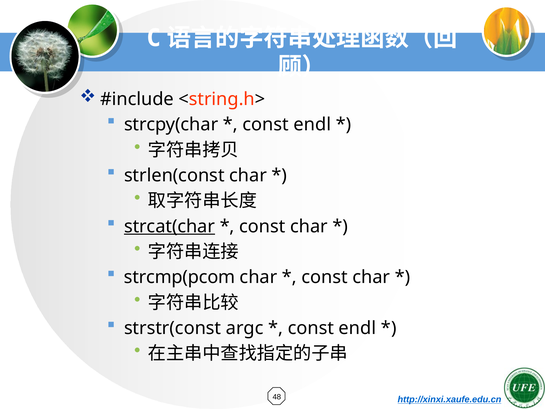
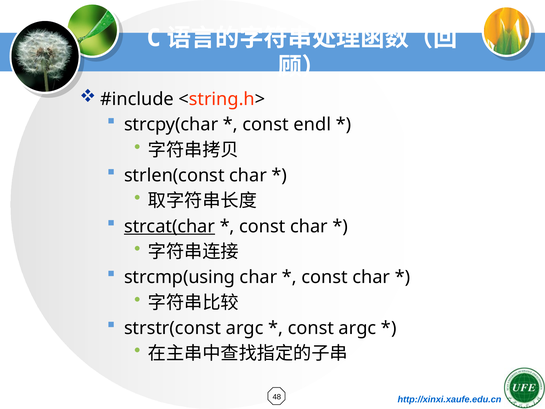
strcmp(pcom: strcmp(pcom -> strcmp(using
endl at (357, 328): endl -> argc
http://xinxi.xaufe.edu.cn underline: present -> none
